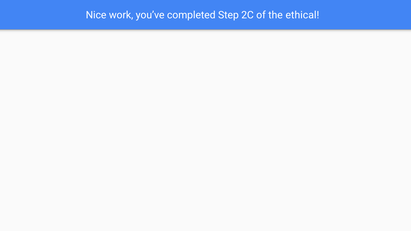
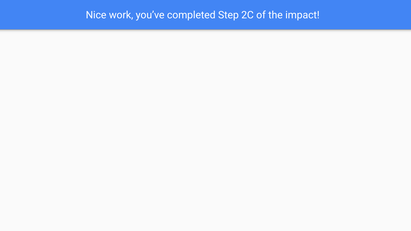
ethical: ethical -> impact
